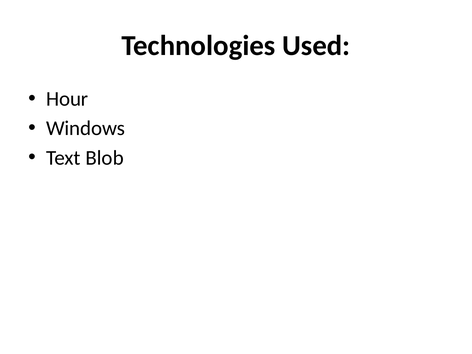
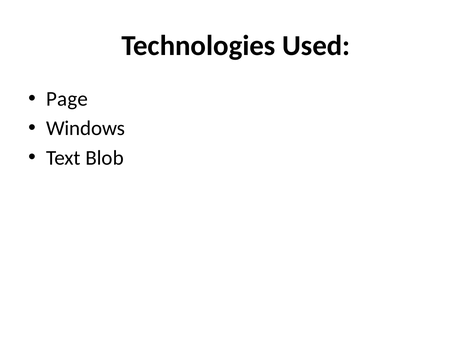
Hour: Hour -> Page
